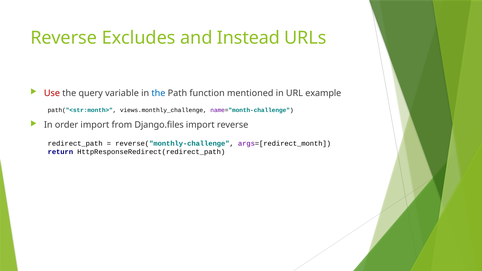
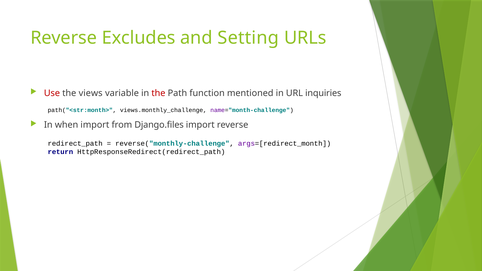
Instead: Instead -> Setting
query: query -> views
the at (158, 93) colour: blue -> red
example: example -> inquiries
order: order -> when
